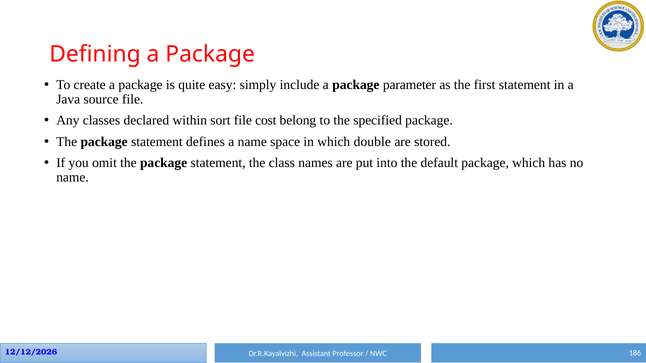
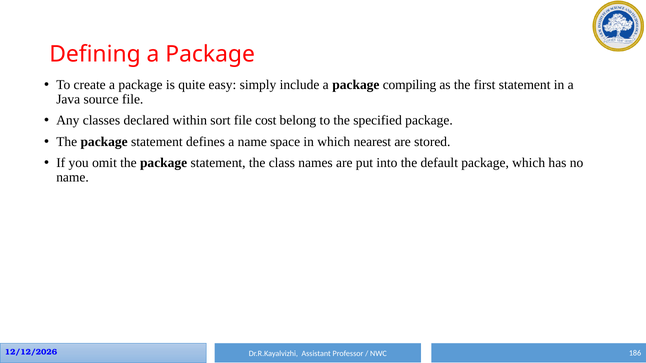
parameter: parameter -> compiling
double: double -> nearest
